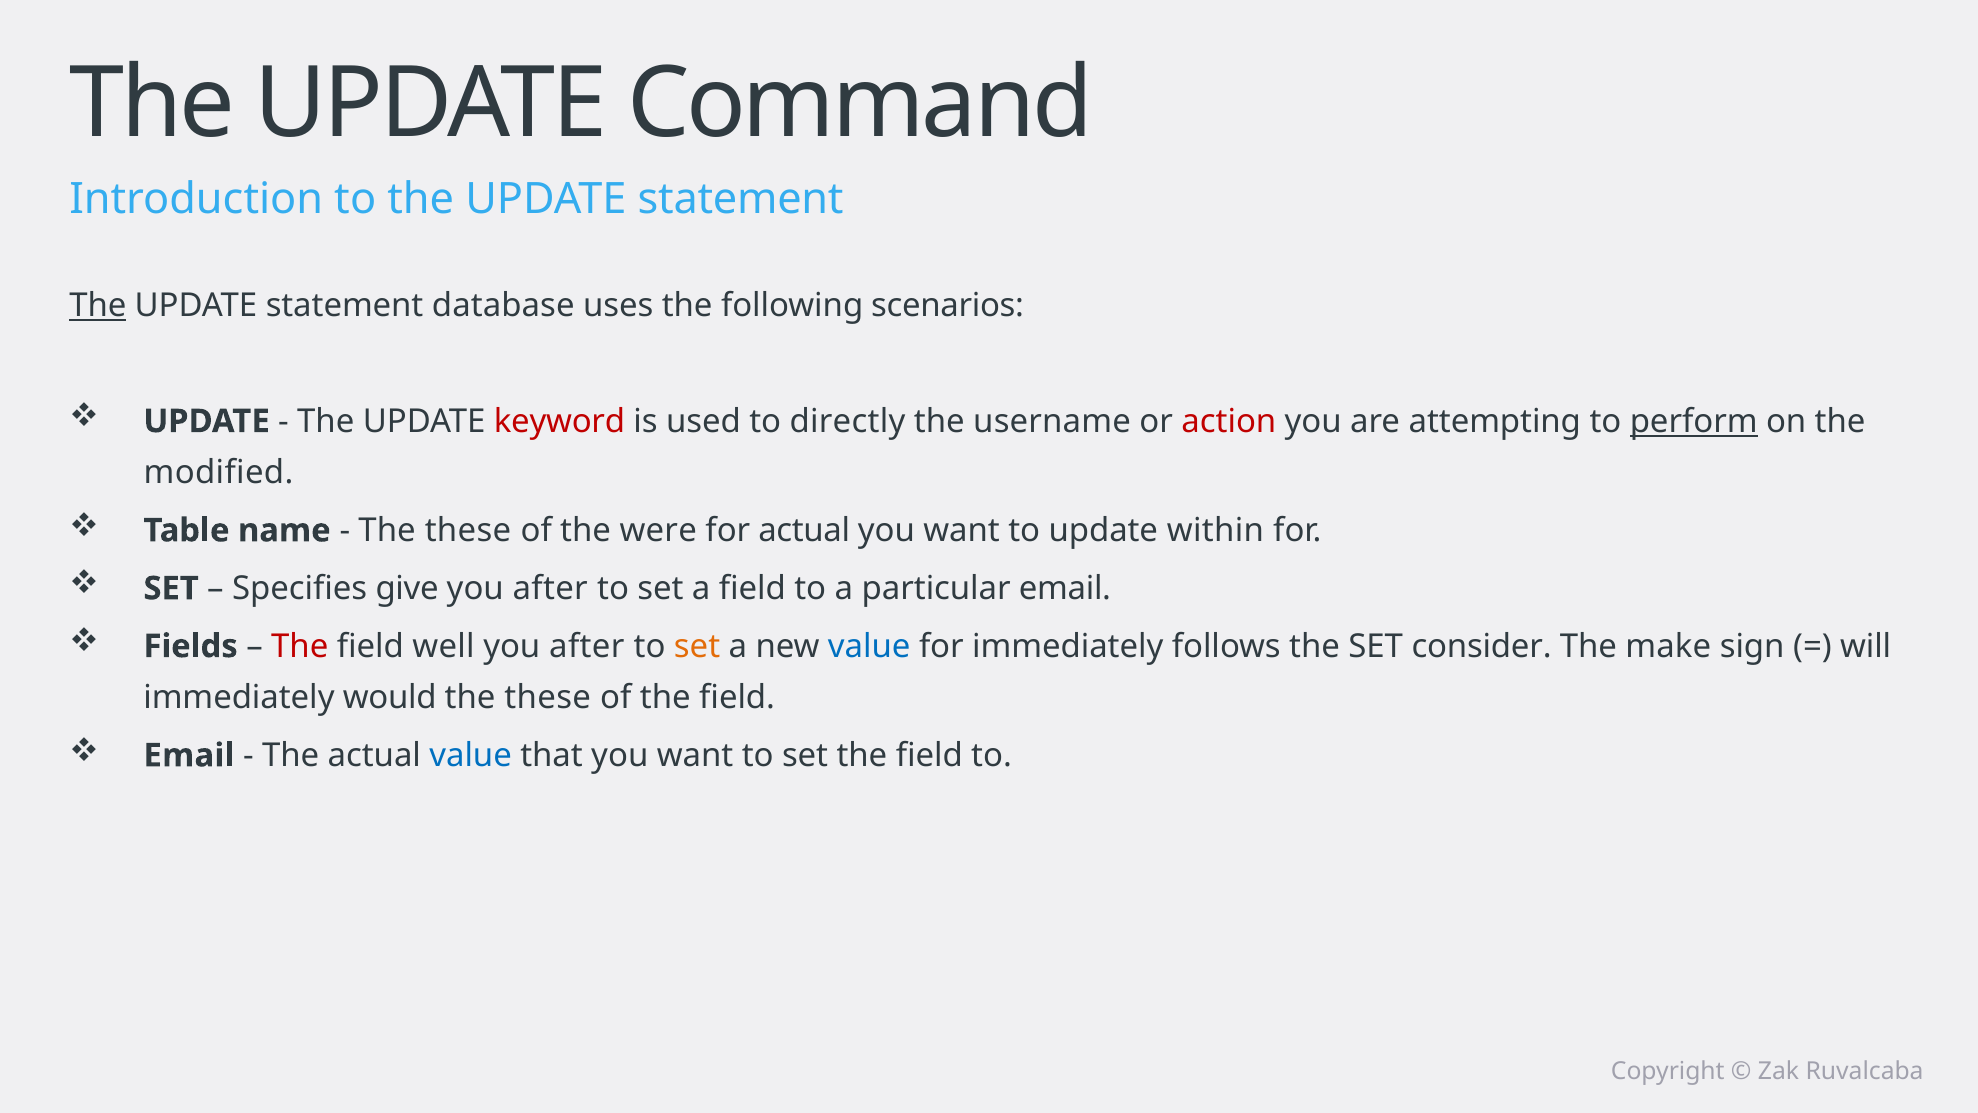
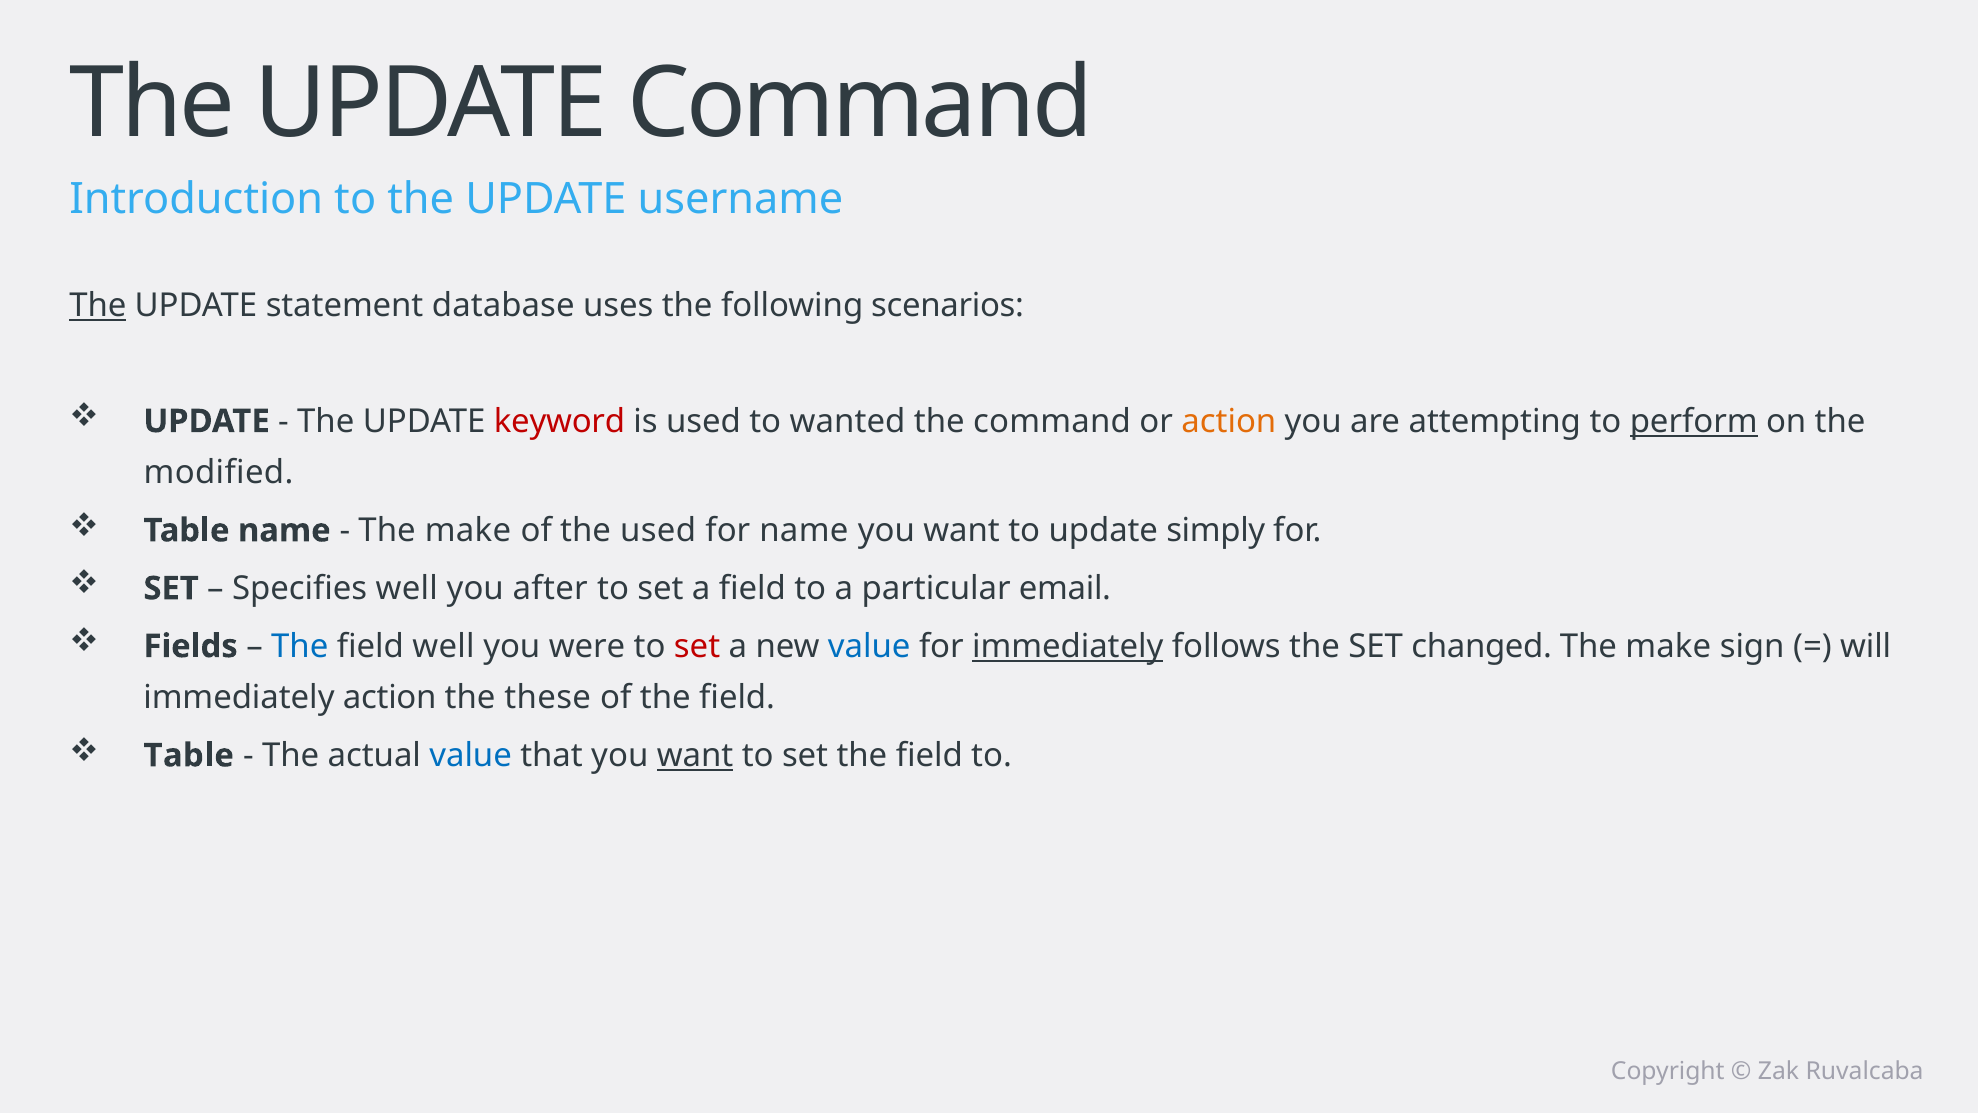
to the UPDATE statement: statement -> username
directly: directly -> wanted
the username: username -> command
action at (1229, 421) colour: red -> orange
these at (468, 530): these -> make
the were: were -> used
for actual: actual -> name
within: within -> simply
Specifies give: give -> well
The at (300, 646) colour: red -> blue
after at (587, 646): after -> were
set at (697, 646) colour: orange -> red
immediately at (1068, 646) underline: none -> present
consider: consider -> changed
immediately would: would -> action
Email at (189, 755): Email -> Table
want at (695, 755) underline: none -> present
